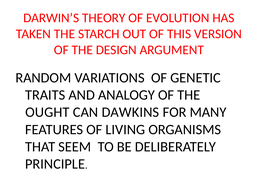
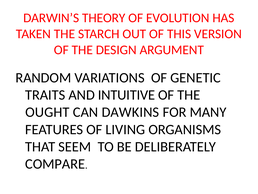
ANALOGY: ANALOGY -> INTUITIVE
PRINCIPLE: PRINCIPLE -> COMPARE
